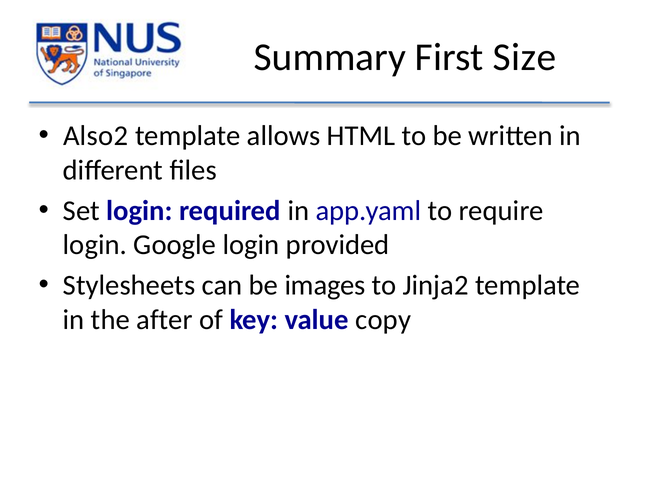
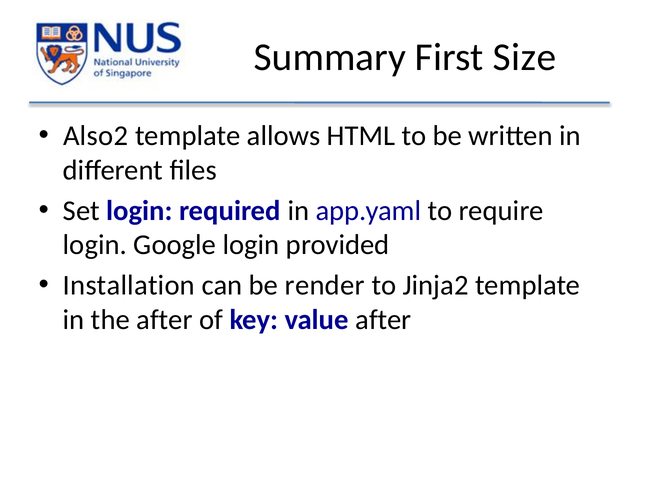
Stylesheets: Stylesheets -> Installation
images: images -> render
value copy: copy -> after
